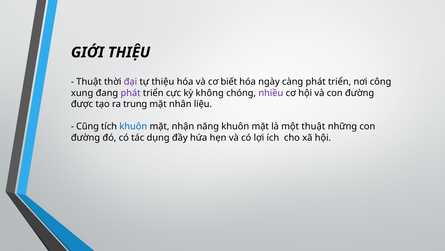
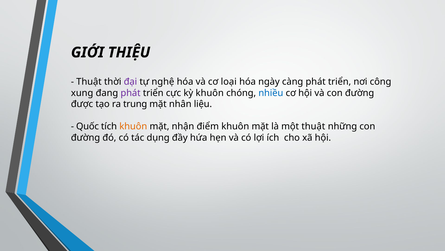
tự thiệu: thiệu -> nghệ
biết: biết -> loại
kỳ không: không -> khuôn
nhiều colour: purple -> blue
Cũng: Cũng -> Quốc
khuôn at (133, 126) colour: blue -> orange
năng: năng -> điểm
